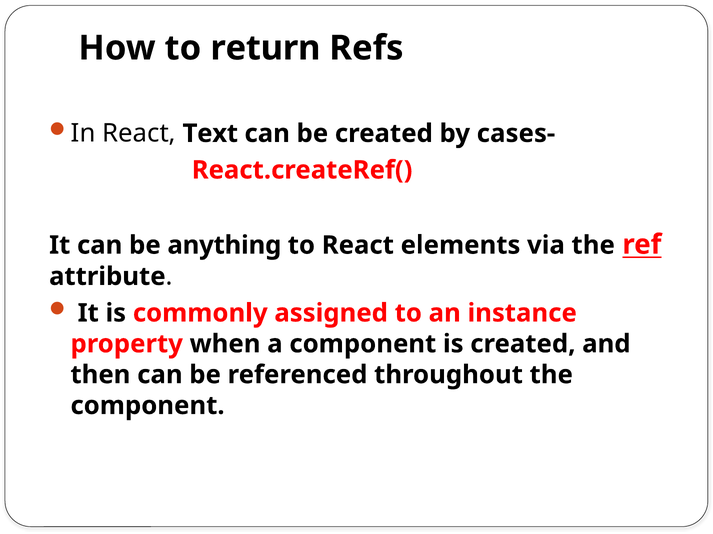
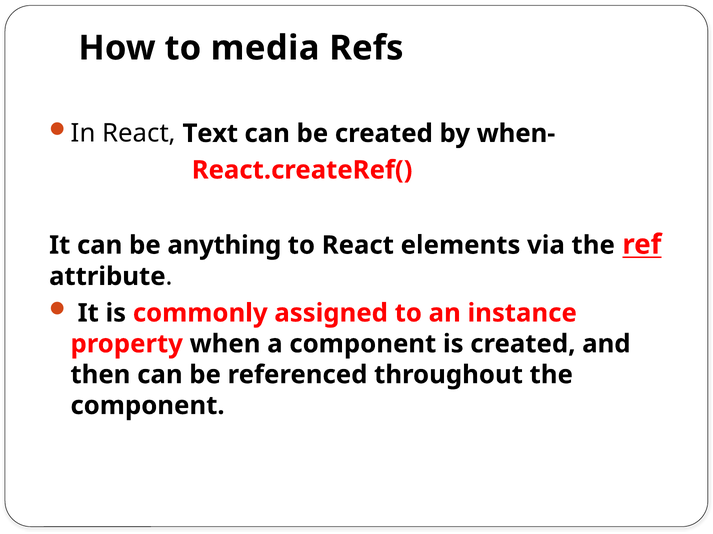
return: return -> media
cases-: cases- -> when-
